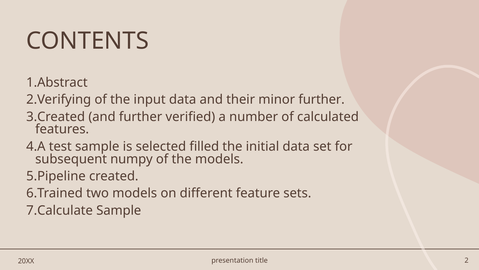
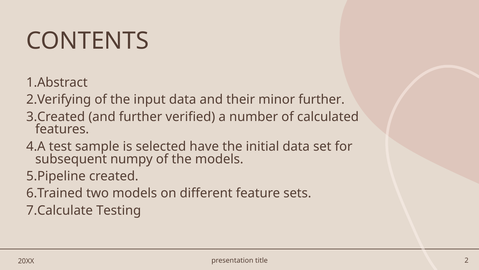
filled: filled -> have
Sample at (119, 210): Sample -> Testing
